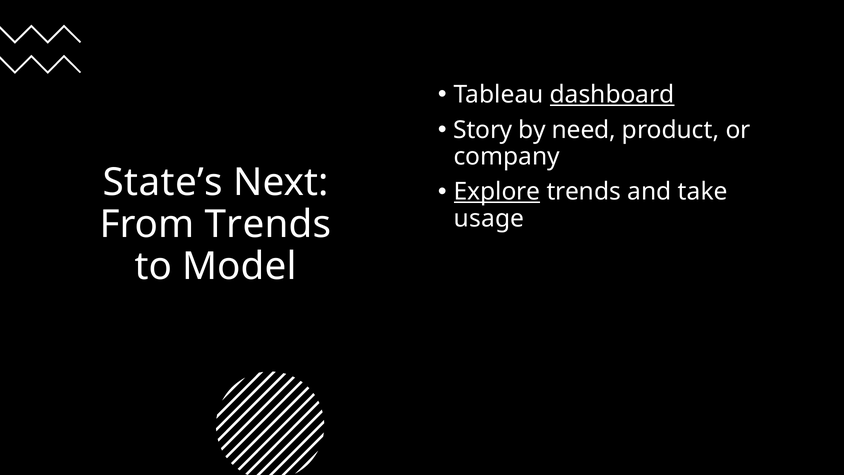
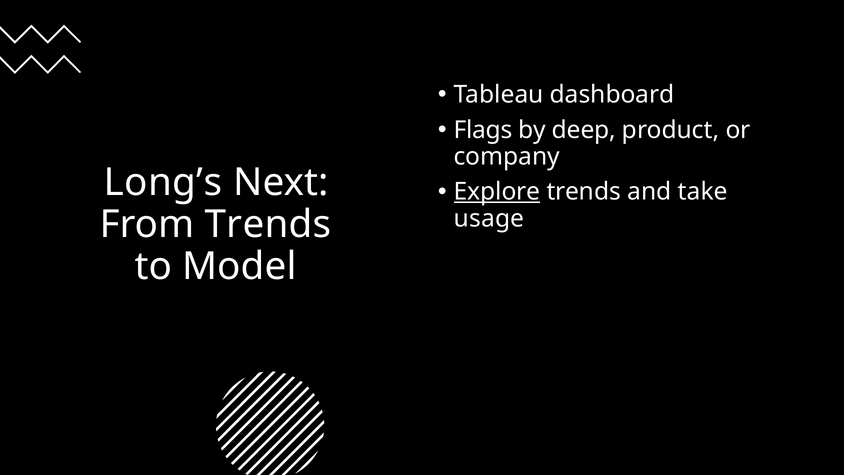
dashboard underline: present -> none
Story: Story -> Flags
need: need -> deep
State’s: State’s -> Long’s
